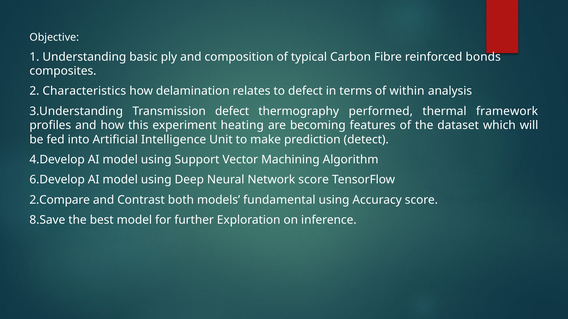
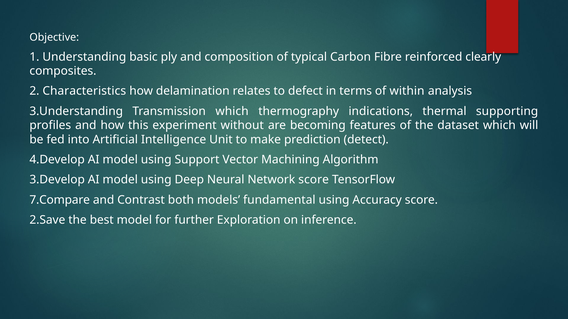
bonds: bonds -> clearly
Transmission defect: defect -> which
performed: performed -> indications
framework: framework -> supporting
heating: heating -> without
6.Develop: 6.Develop -> 3.Develop
2.Compare: 2.Compare -> 7.Compare
8.Save: 8.Save -> 2.Save
